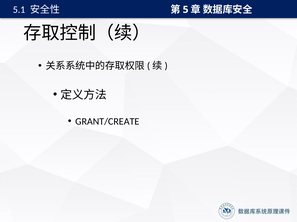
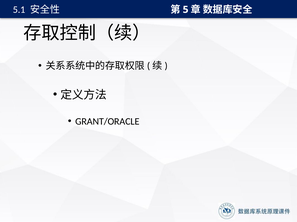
GRANT/CREATE: GRANT/CREATE -> GRANT/ORACLE
